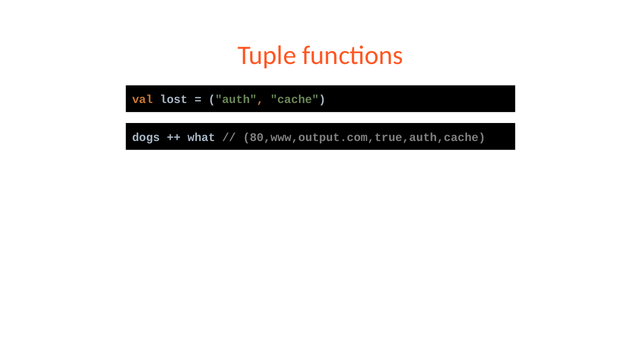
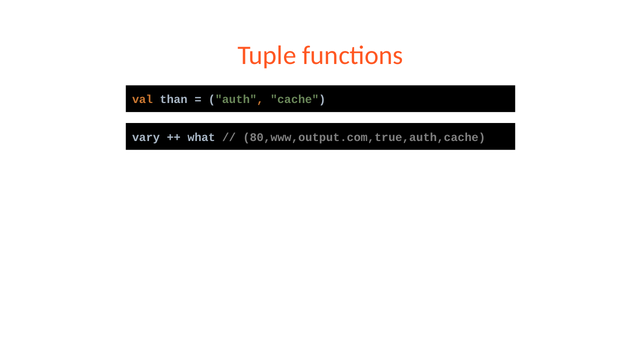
lost: lost -> than
dogs: dogs -> vary
